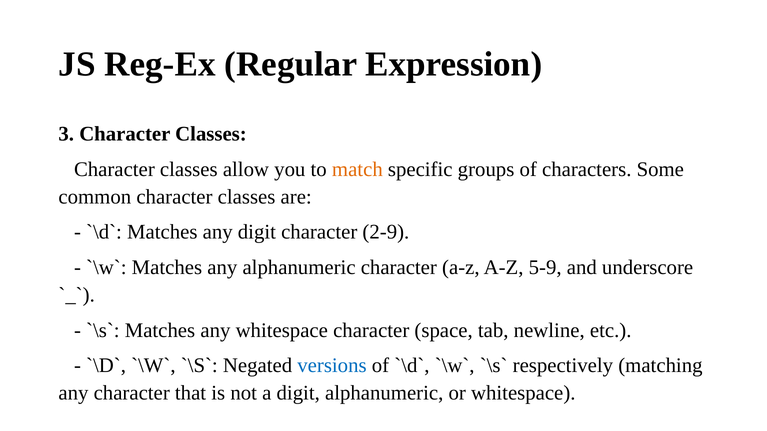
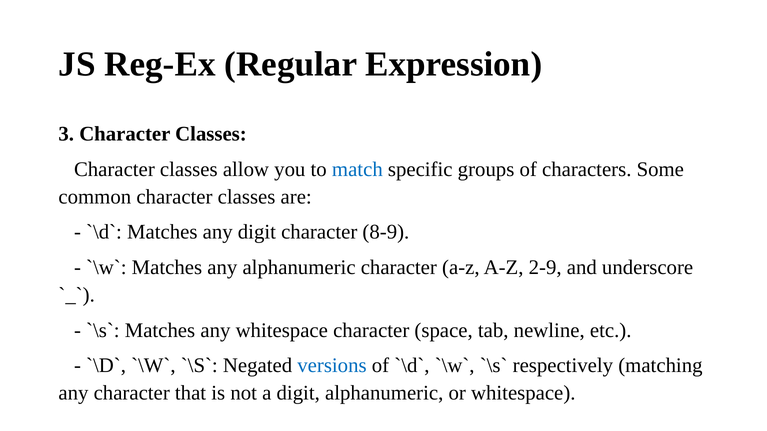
match colour: orange -> blue
2-9: 2-9 -> 8-9
5-9: 5-9 -> 2-9
